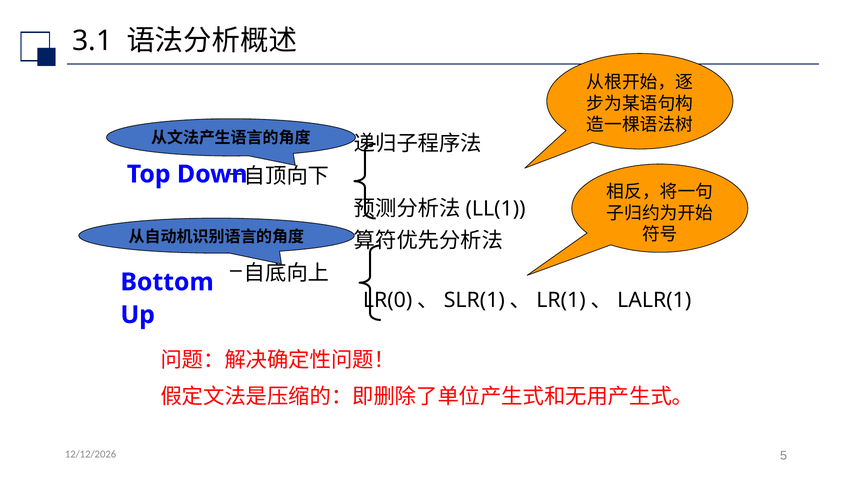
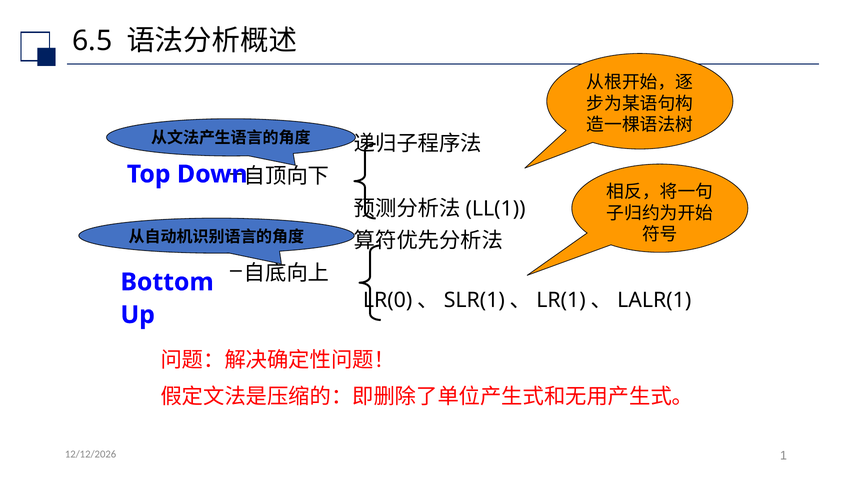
3.1: 3.1 -> 6.5
5: 5 -> 1
